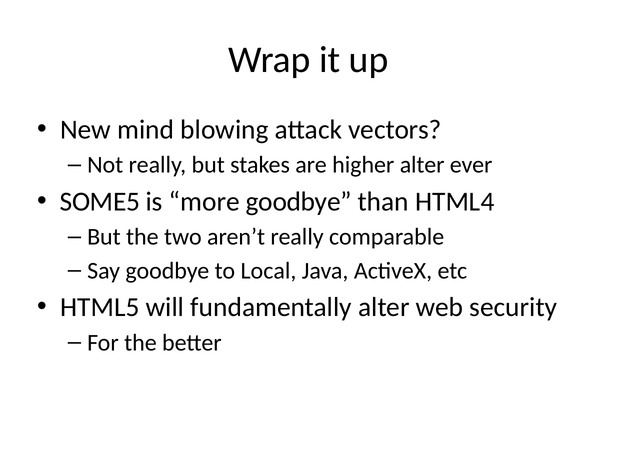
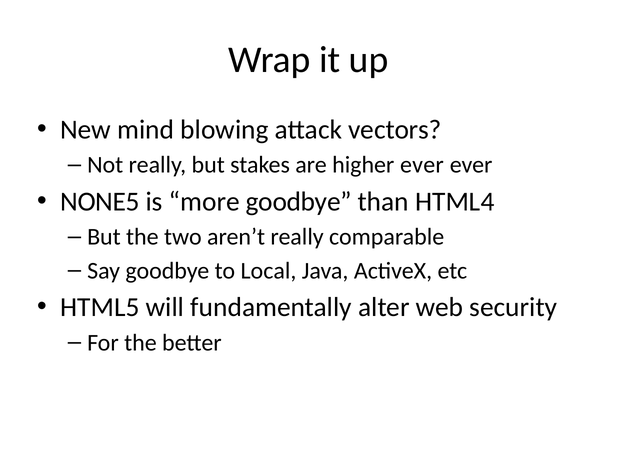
higher alter: alter -> ever
SOME5: SOME5 -> NONE5
